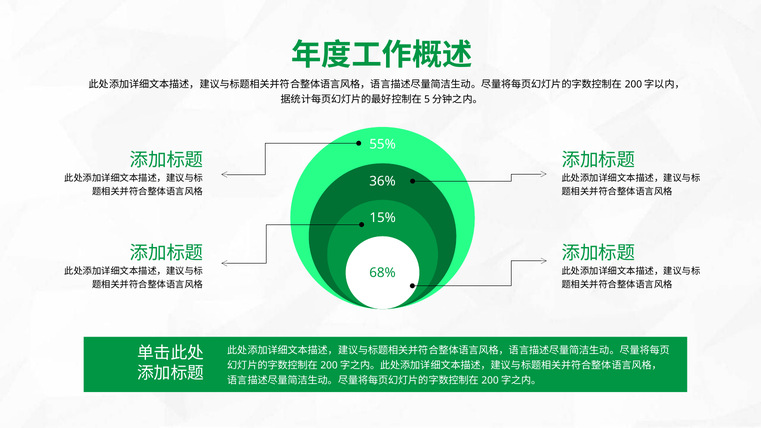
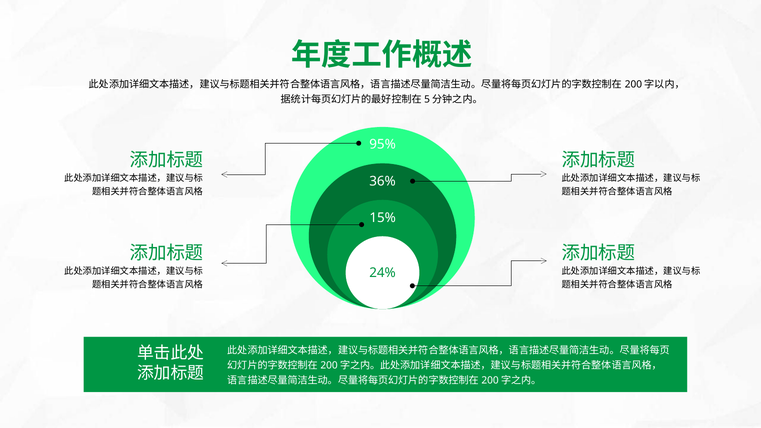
55%: 55% -> 95%
68%: 68% -> 24%
